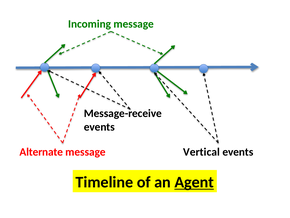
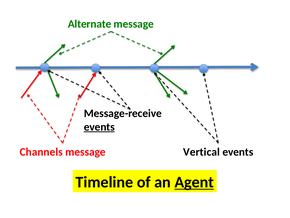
Incoming: Incoming -> Alternate
events at (99, 127) underline: none -> present
Alternate: Alternate -> Channels
